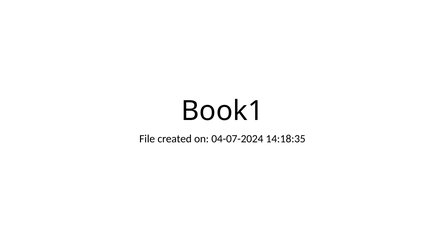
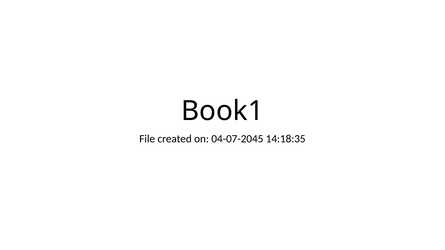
04-07-2024: 04-07-2024 -> 04-07-2045
